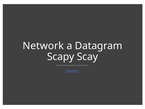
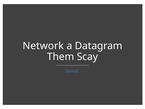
Scapy: Scapy -> Them
